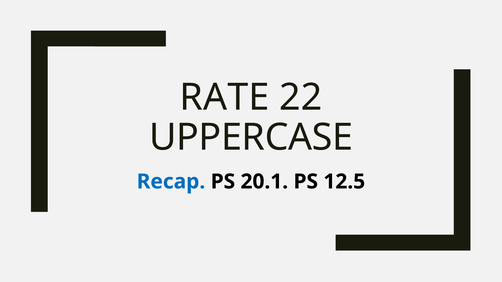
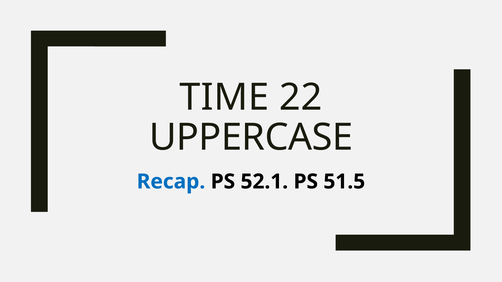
RATE: RATE -> TIME
20.1: 20.1 -> 52.1
12.5: 12.5 -> 51.5
